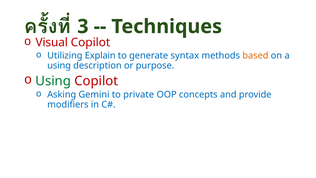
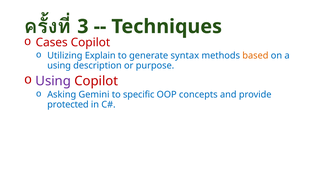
Visual: Visual -> Cases
Using at (53, 81) colour: green -> purple
private: private -> specific
modifiers: modifiers -> protected
